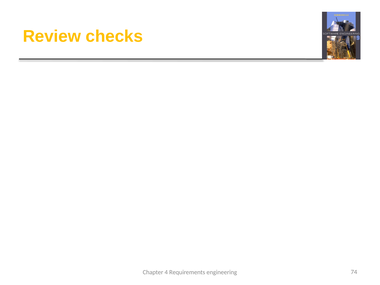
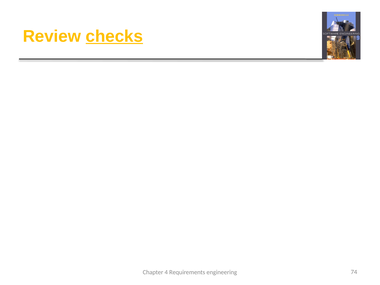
checks underline: none -> present
